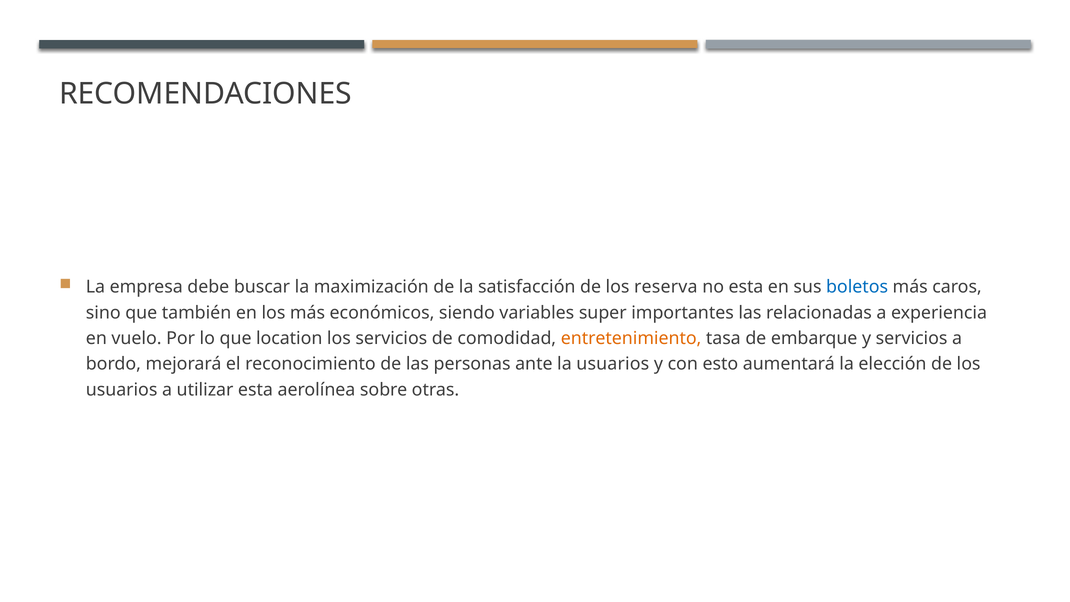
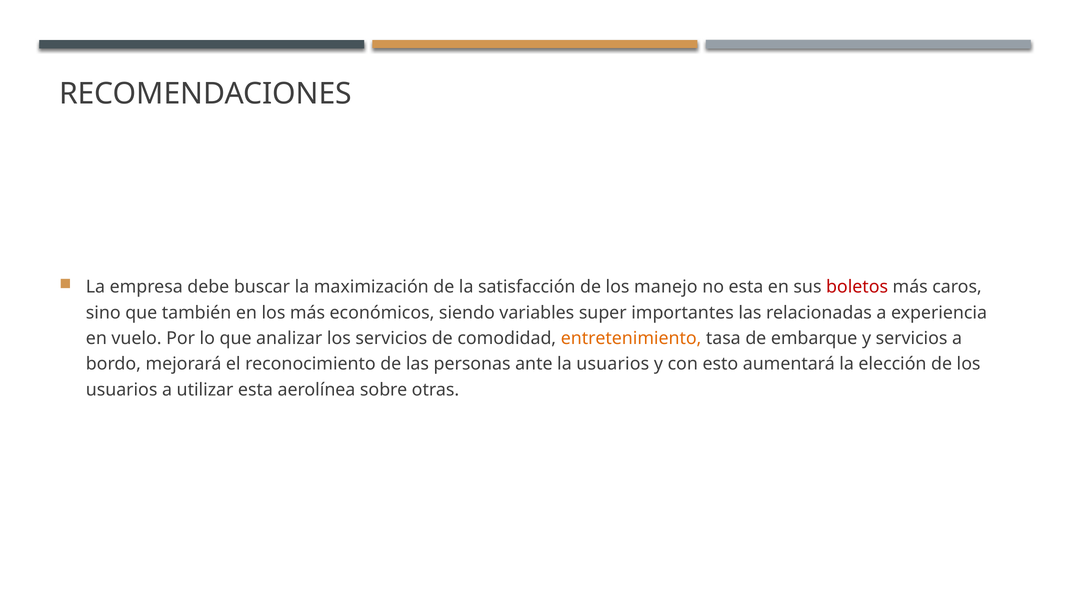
reserva: reserva -> manejo
boletos colour: blue -> red
location: location -> analizar
